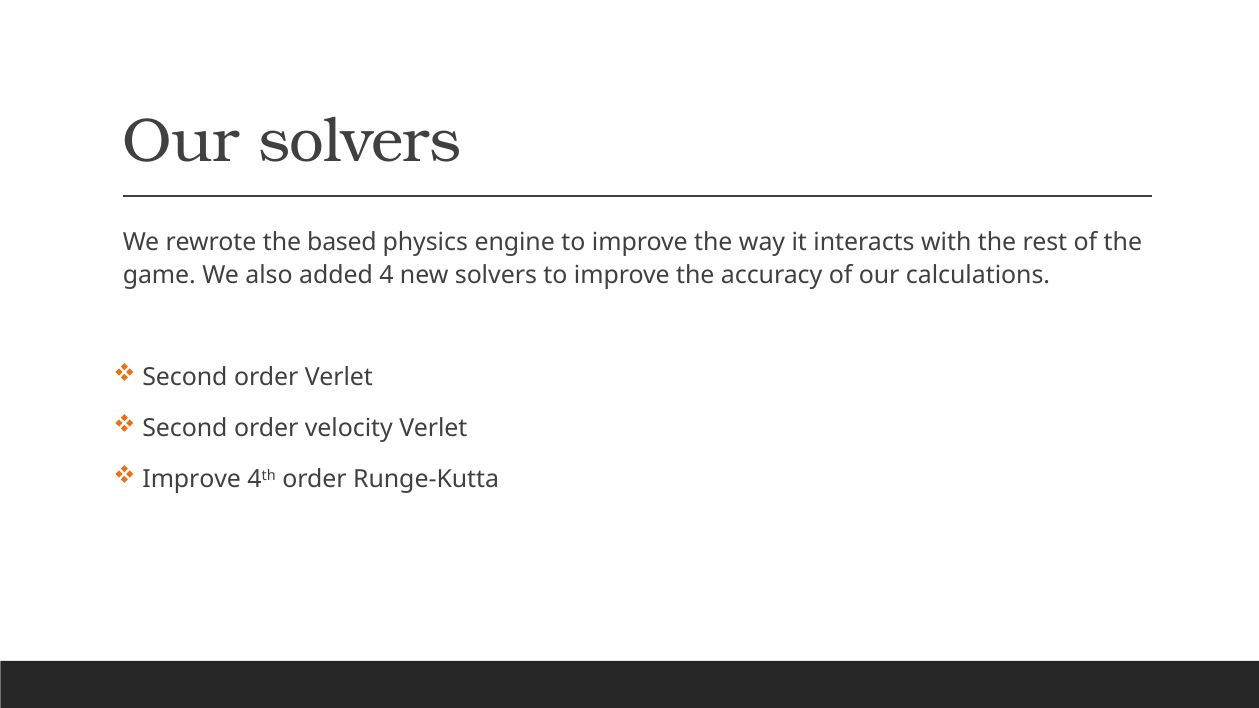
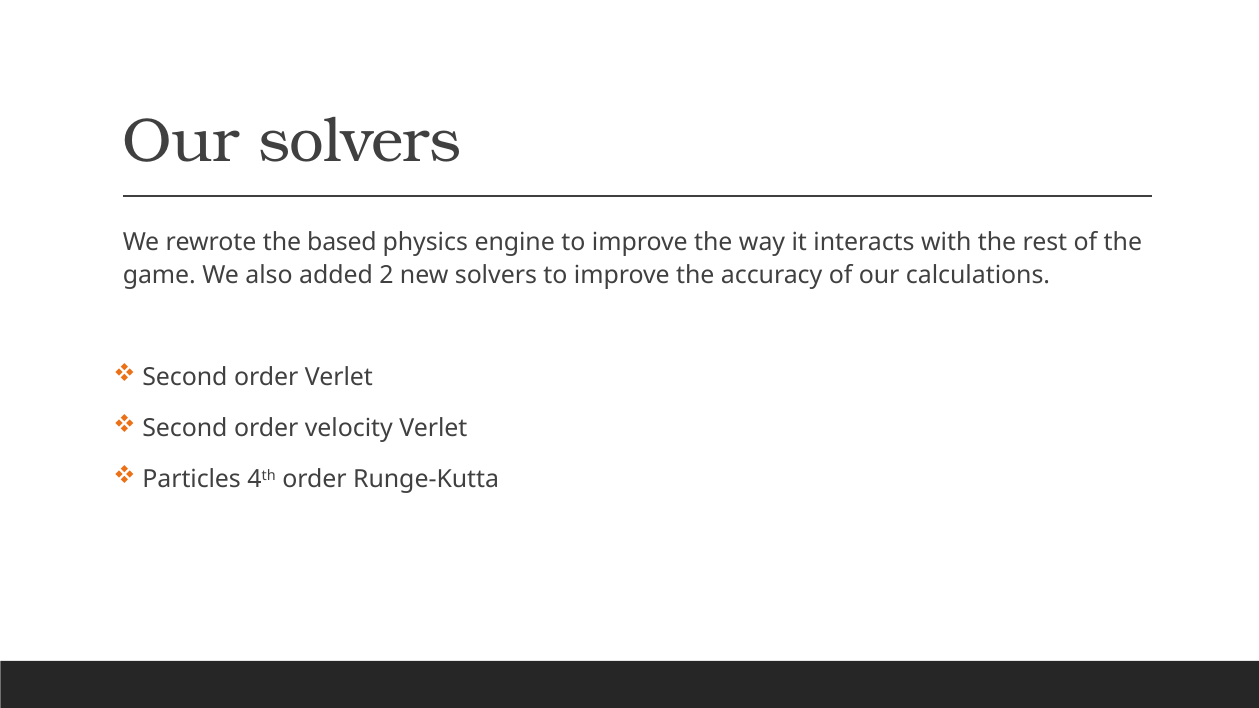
4: 4 -> 2
Improve at (192, 480): Improve -> Particles
